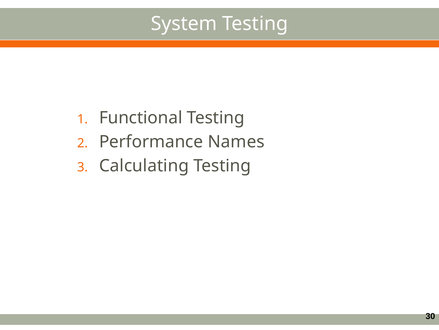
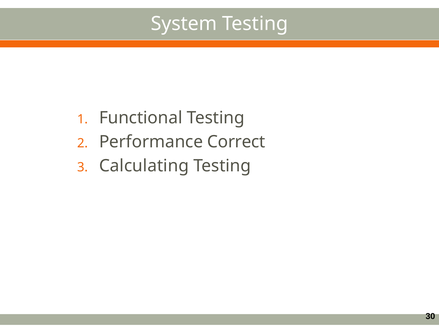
Names: Names -> Correct
